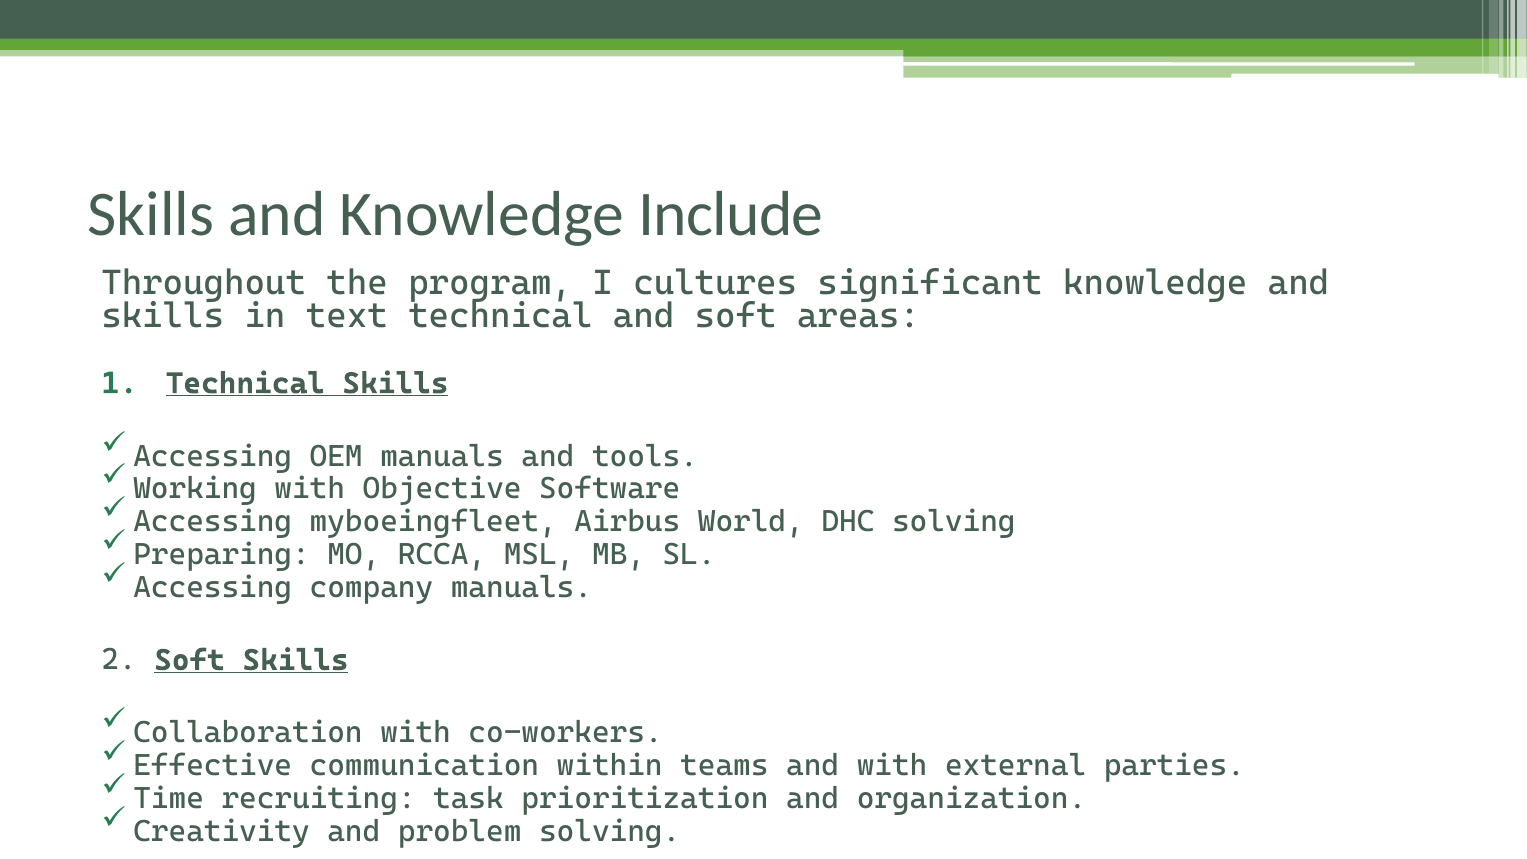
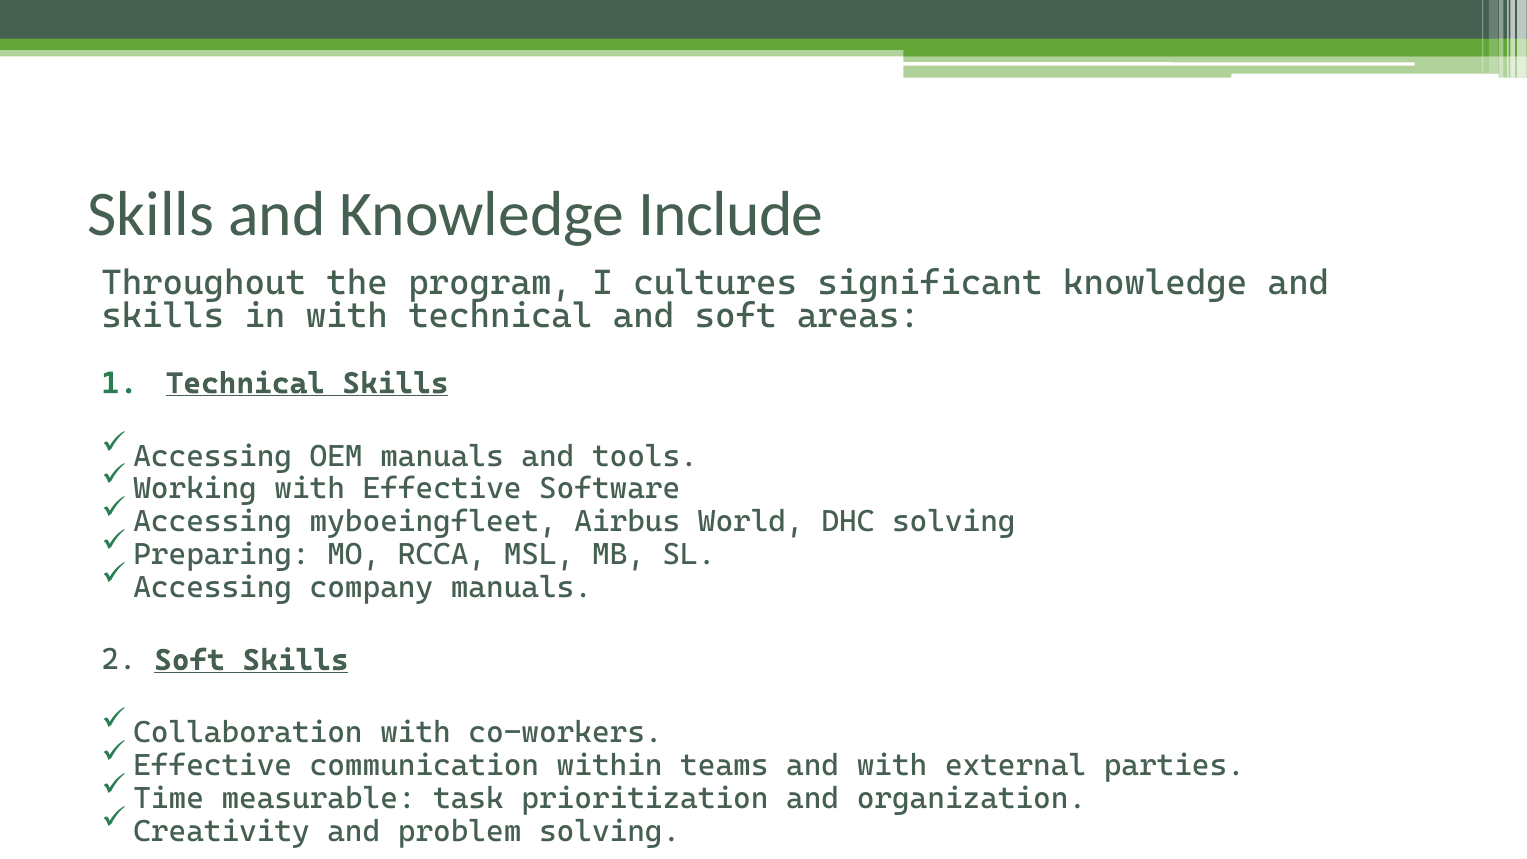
in text: text -> with
with Objective: Objective -> Effective
recruiting: recruiting -> measurable
